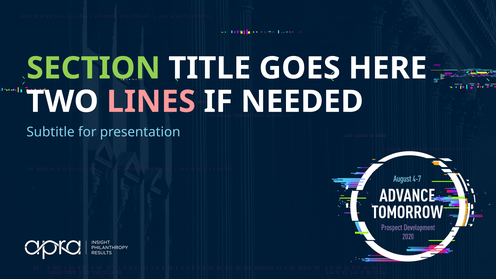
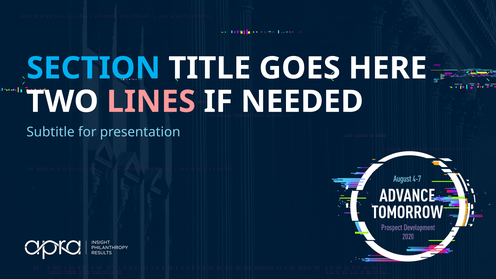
SECTION colour: light green -> light blue
